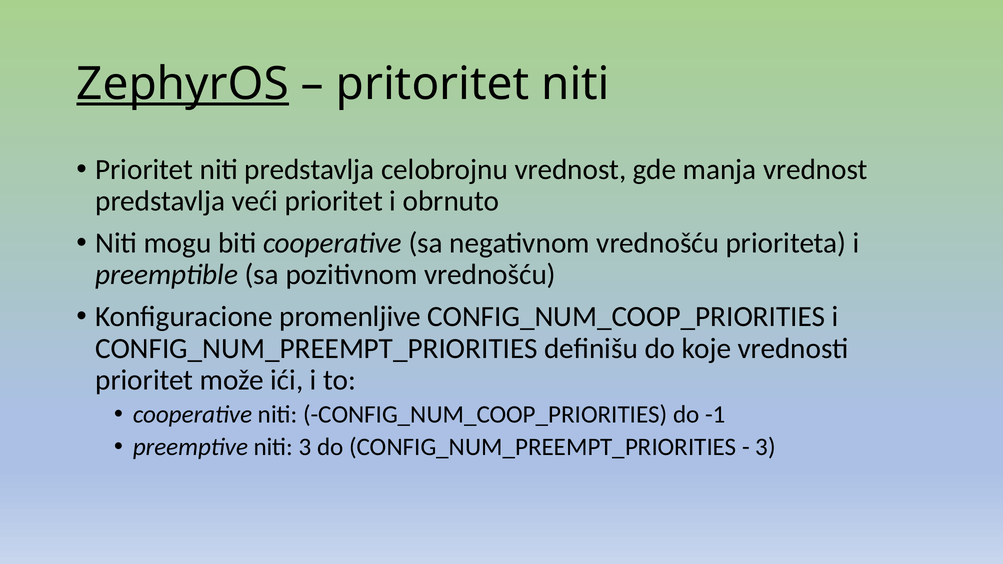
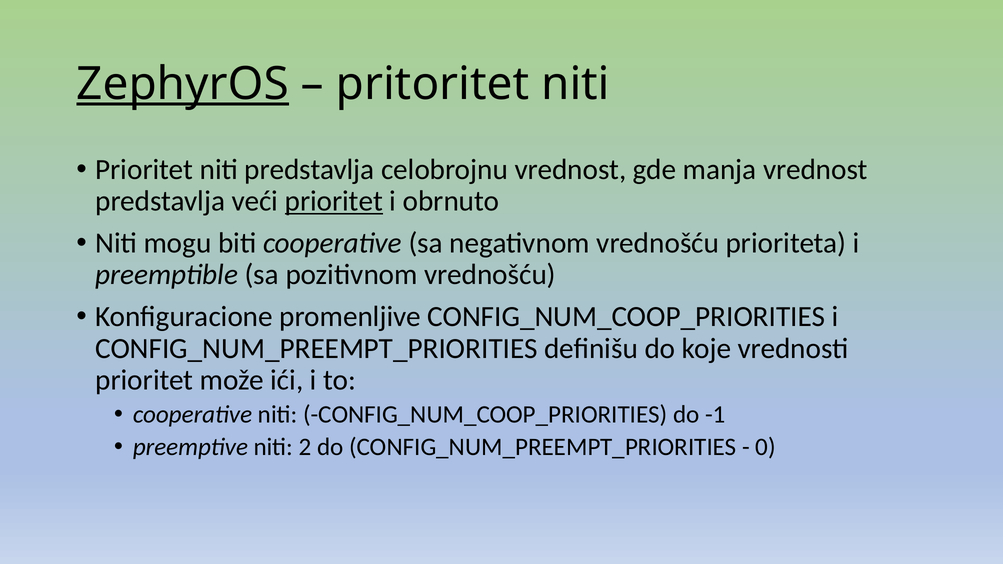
prioritet at (334, 201) underline: none -> present
niti 3: 3 -> 2
3 at (766, 447): 3 -> 0
